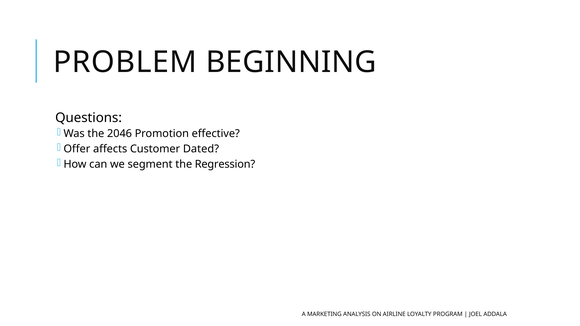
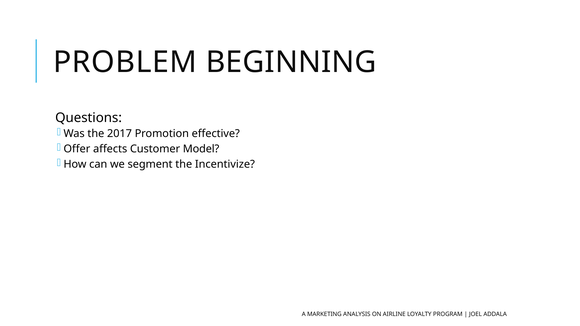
2046: 2046 -> 2017
Dated: Dated -> Model
Regression: Regression -> Incentivize
